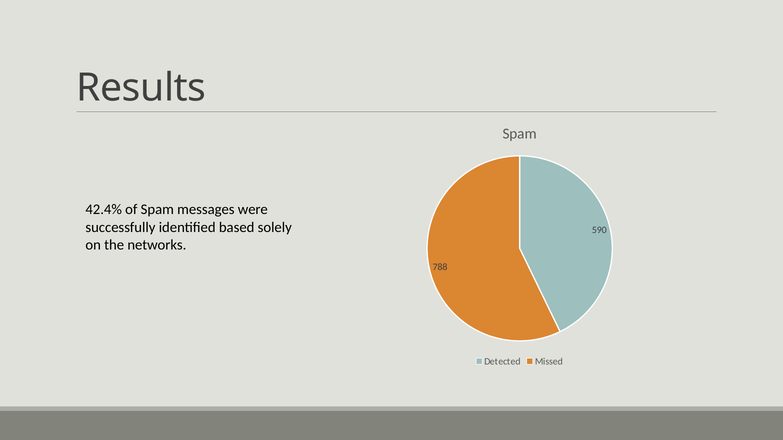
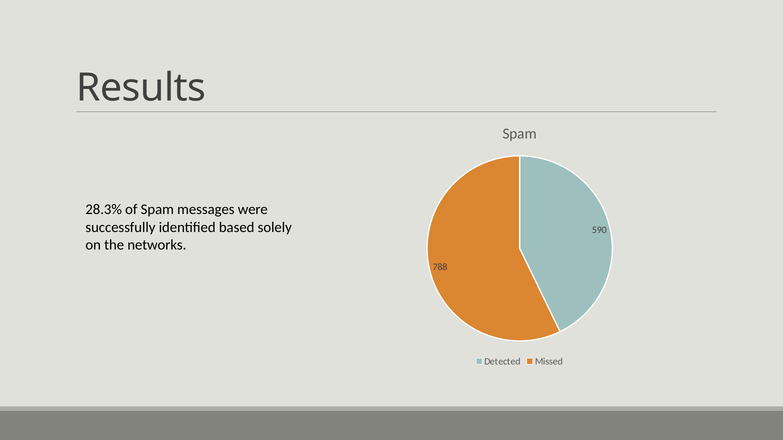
42.4%: 42.4% -> 28.3%
